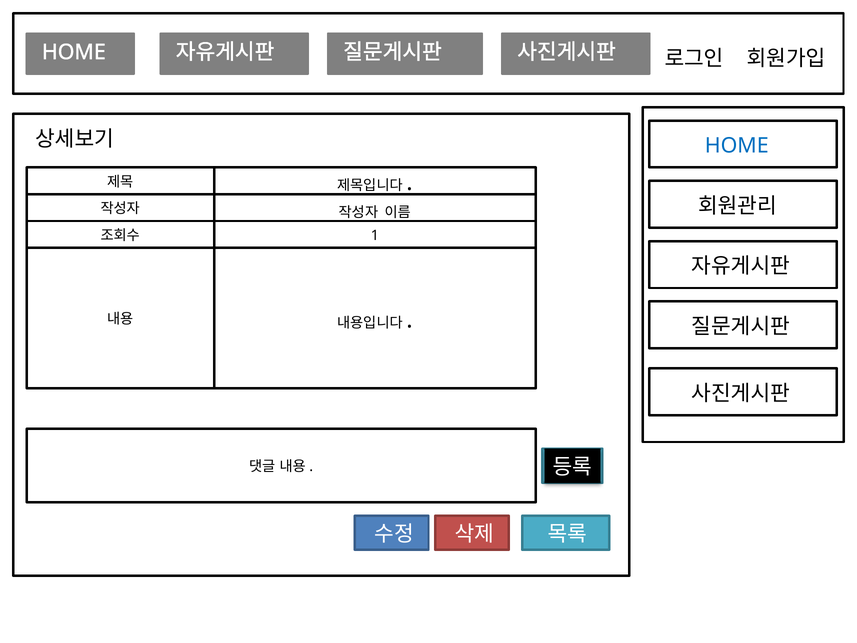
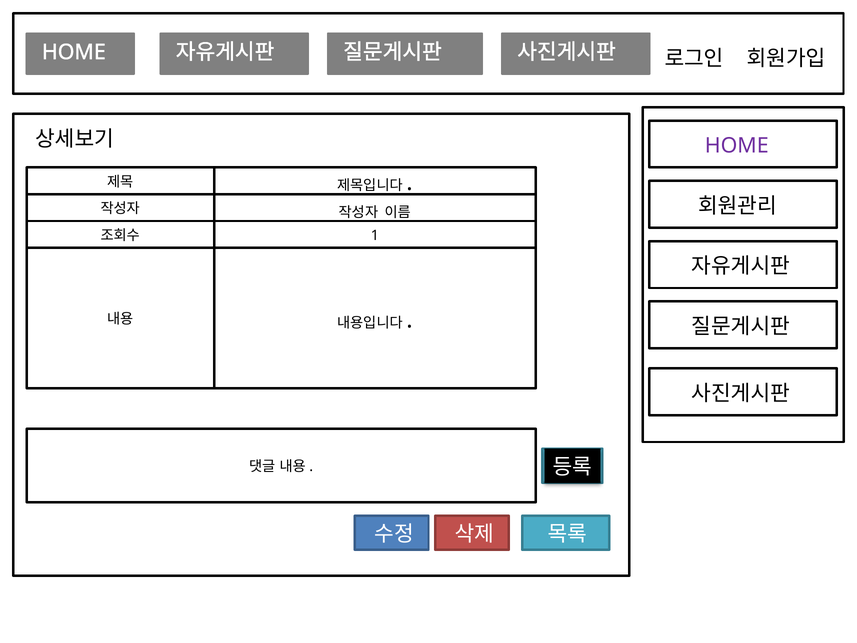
HOME at (737, 146) colour: blue -> purple
